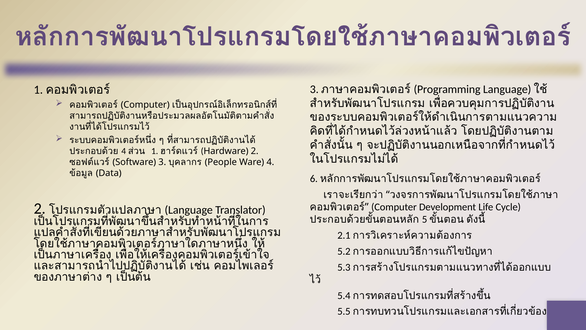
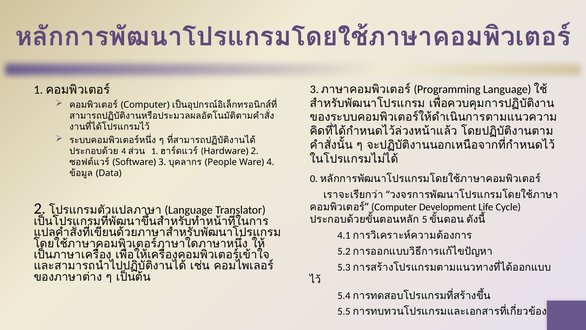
6: 6 -> 0
2.1: 2.1 -> 4.1
